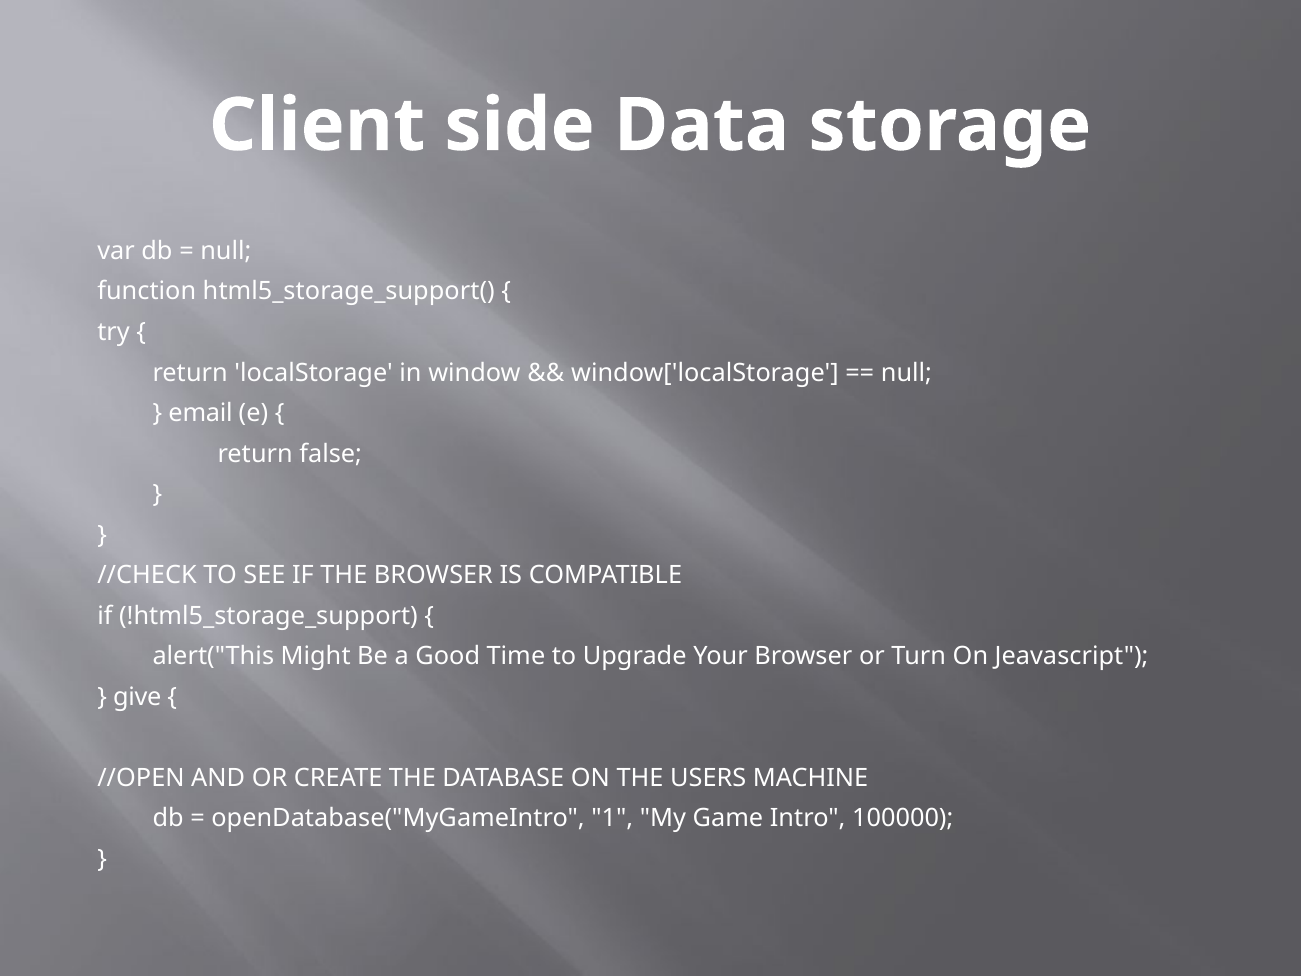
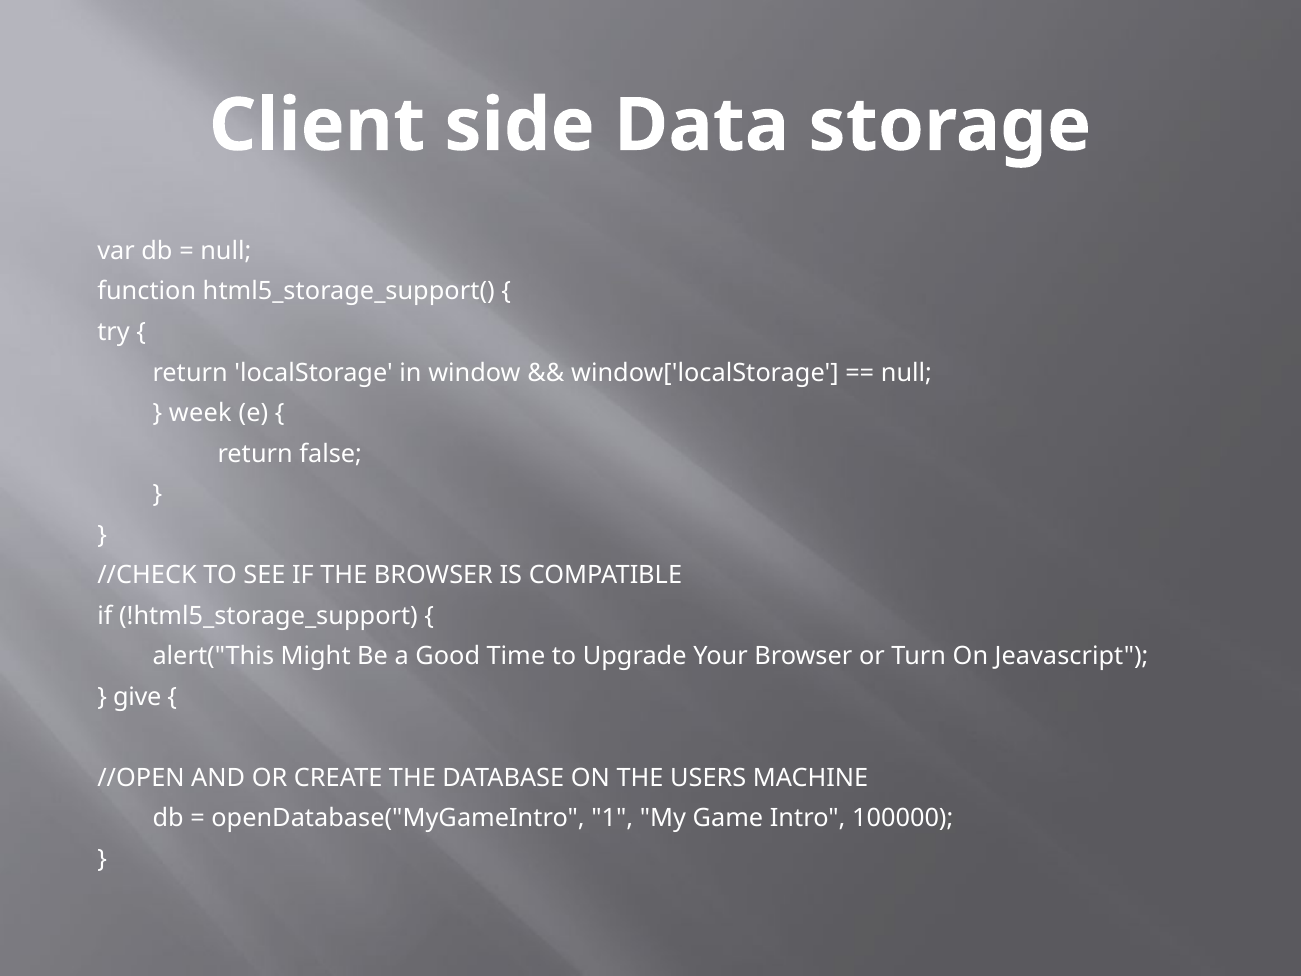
email: email -> week
